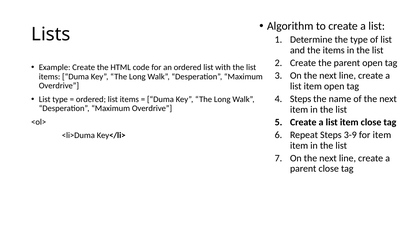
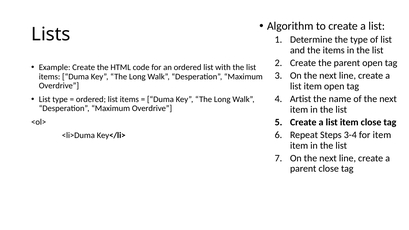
Steps at (301, 99): Steps -> Artist
3-9: 3-9 -> 3-4
